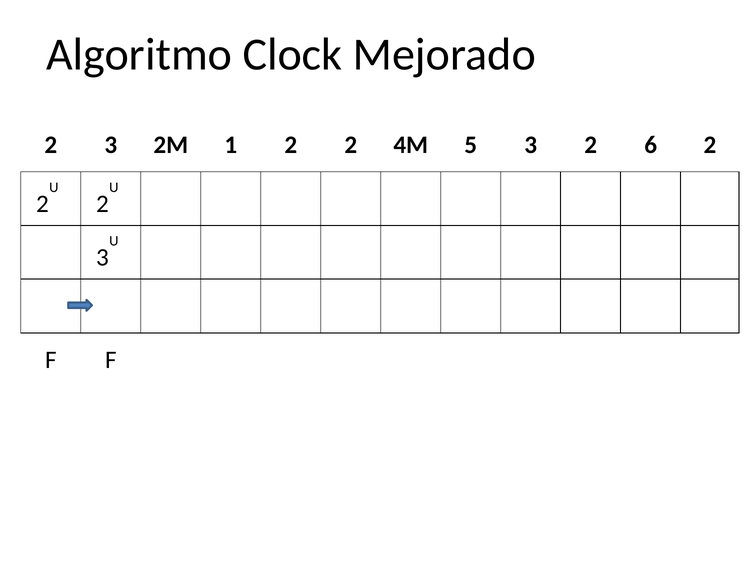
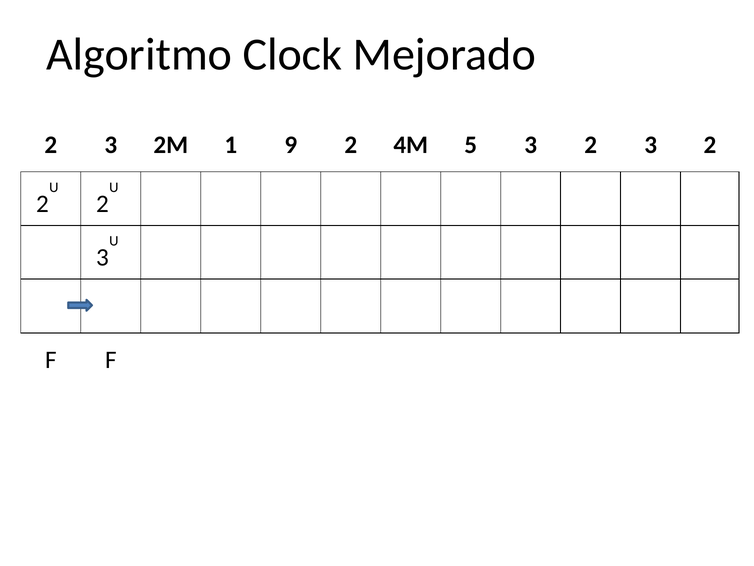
1 2: 2 -> 9
3 2 6: 6 -> 3
